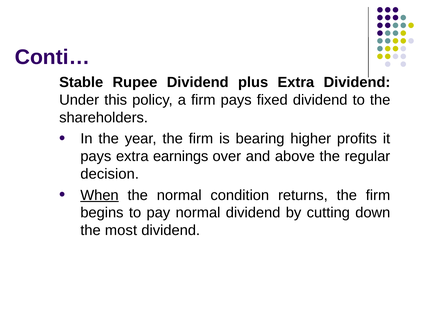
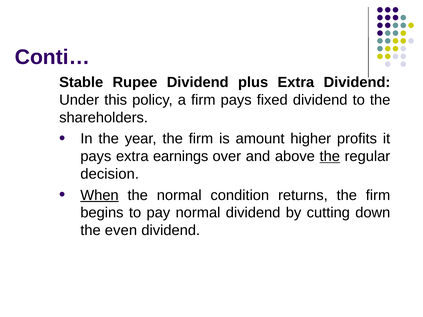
bearing: bearing -> amount
the at (330, 157) underline: none -> present
most: most -> even
